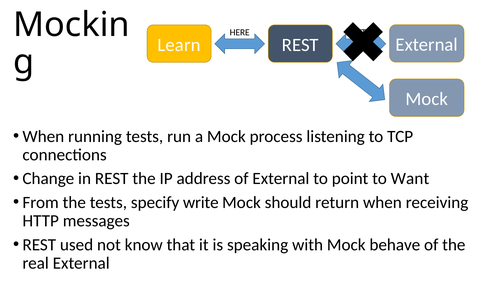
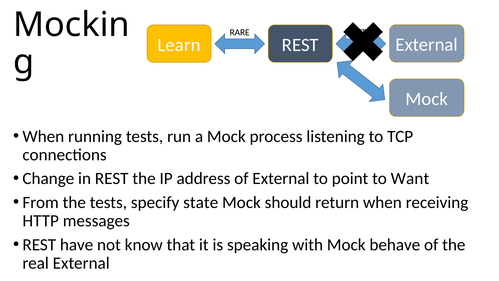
HERE: HERE -> RARE
write: write -> state
used: used -> have
